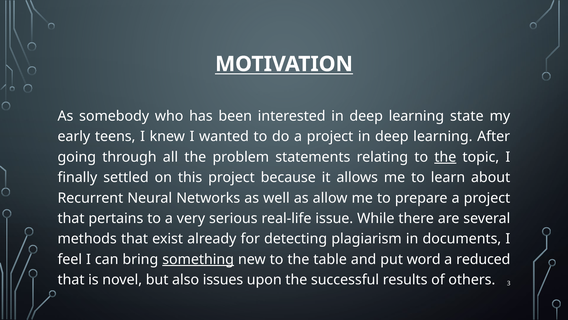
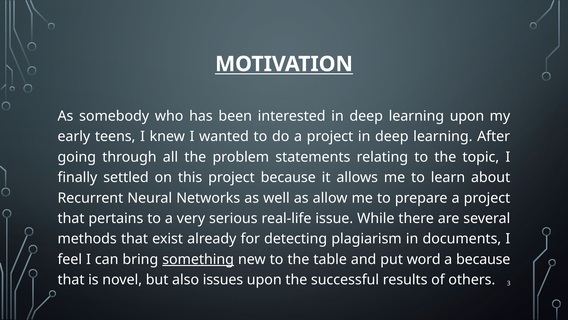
learning state: state -> upon
the at (445, 157) underline: present -> none
a reduced: reduced -> because
